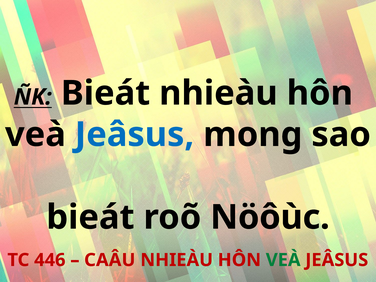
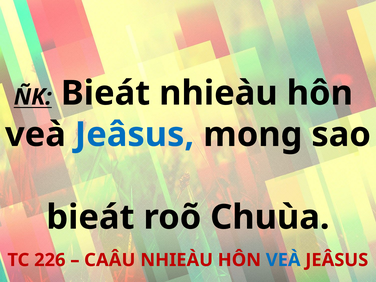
Nöôùc: Nöôùc -> Chuùa
446: 446 -> 226
VEÀ at (283, 260) colour: green -> blue
